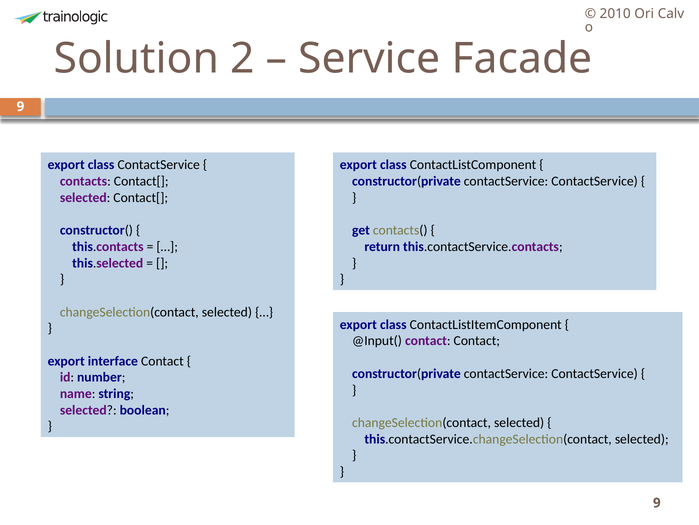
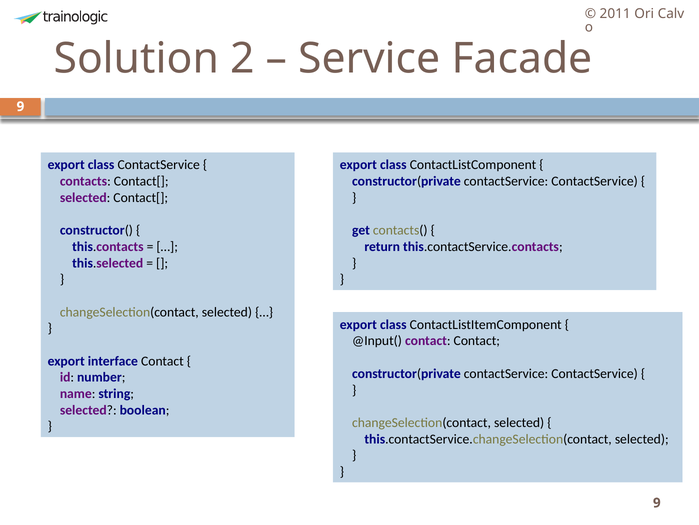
2010: 2010 -> 2011
